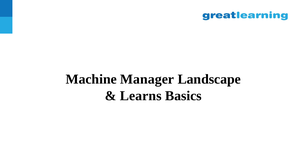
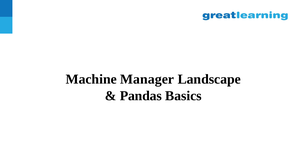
Learns: Learns -> Pandas
